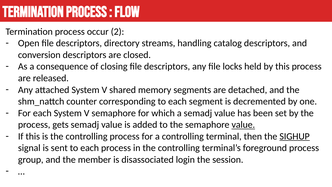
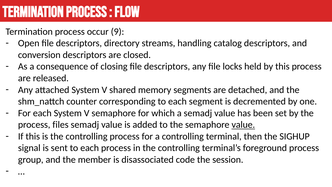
2: 2 -> 9
gets: gets -> files
SIGHUP underline: present -> none
login: login -> code
